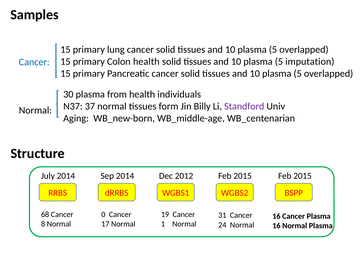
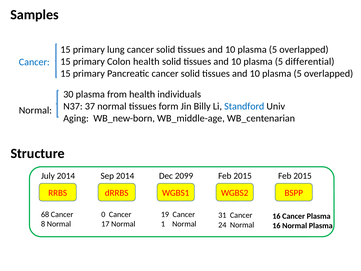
imputation: imputation -> differential
Standford colour: purple -> blue
2012: 2012 -> 2099
